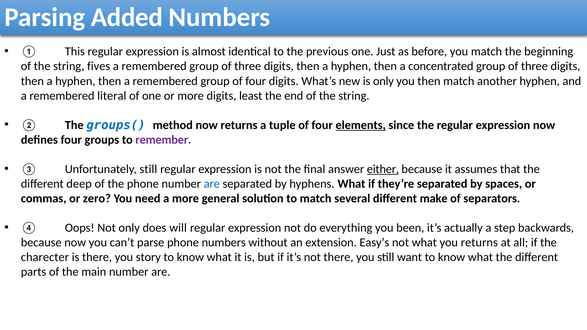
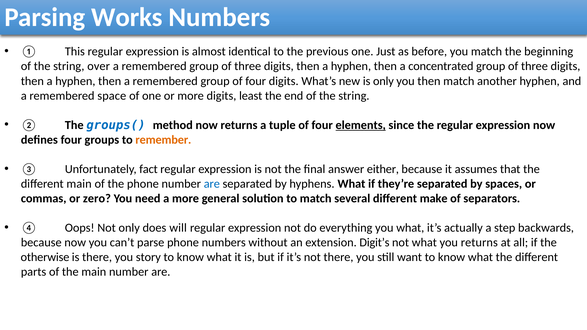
Added: Added -> Works
fives: fives -> over
literal: literal -> space
remember colour: purple -> orange
Unfortunately still: still -> fact
either underline: present -> none
different deep: deep -> main
you been: been -> what
Easy’s: Easy’s -> Digit’s
charecter: charecter -> otherwise
